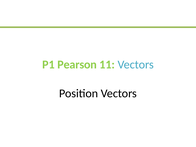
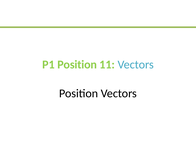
P1 Pearson: Pearson -> Position
